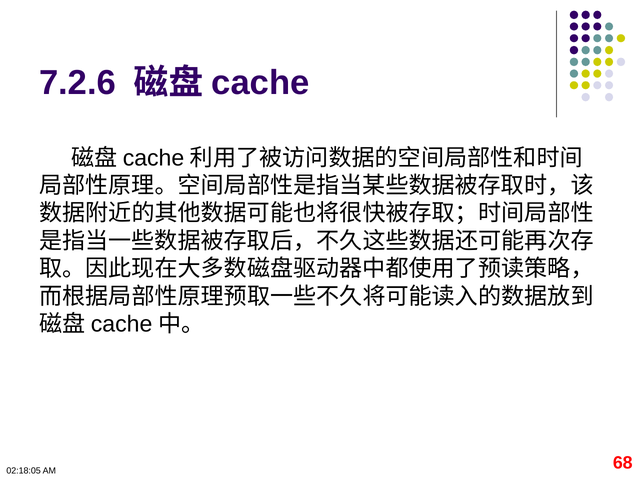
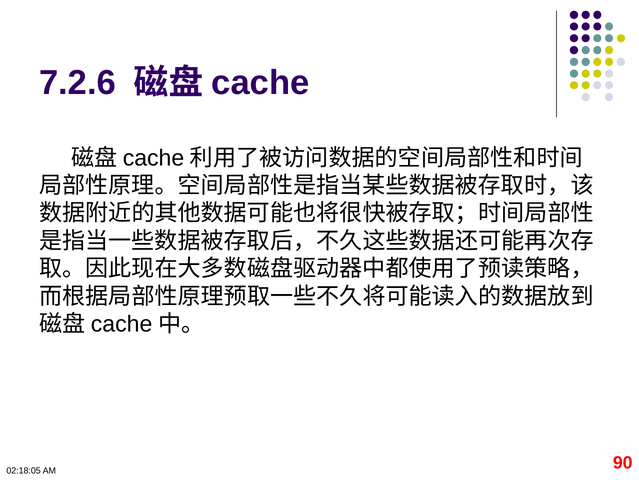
68: 68 -> 90
